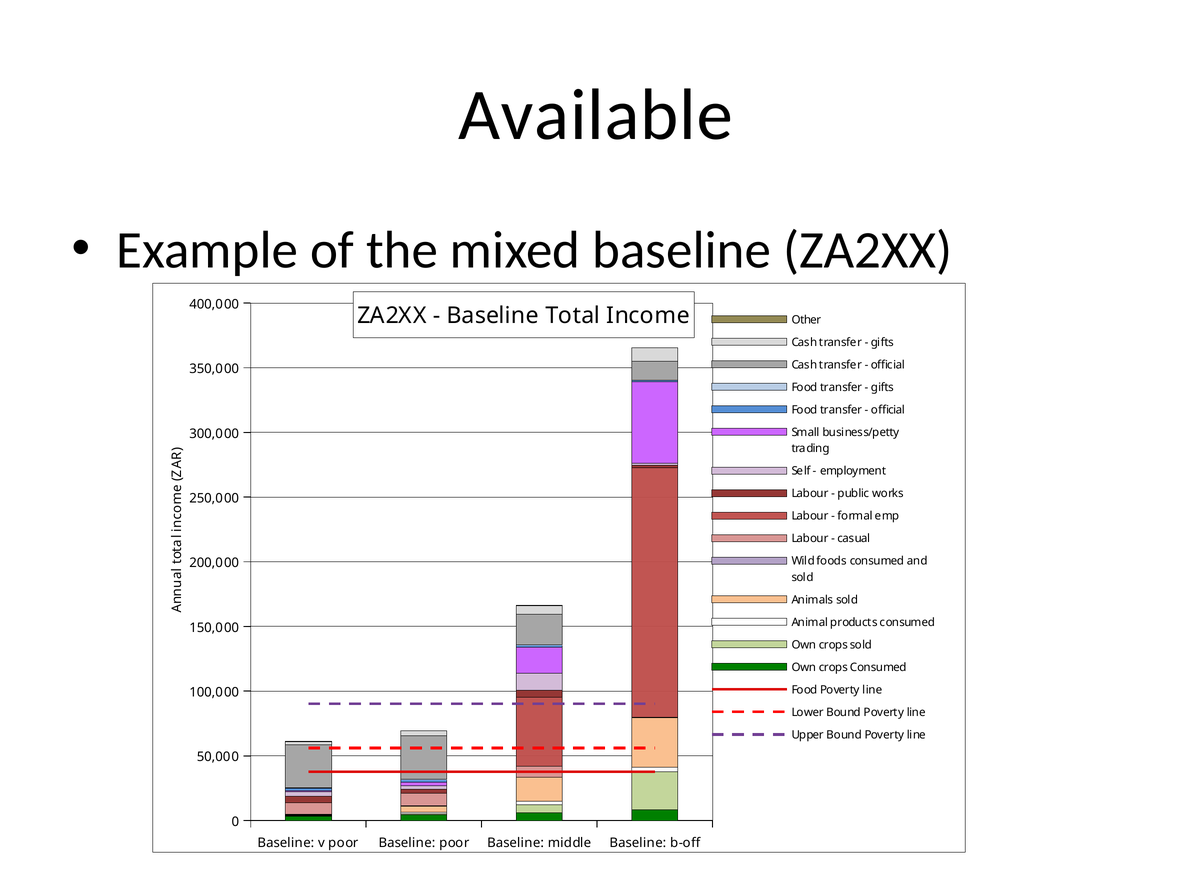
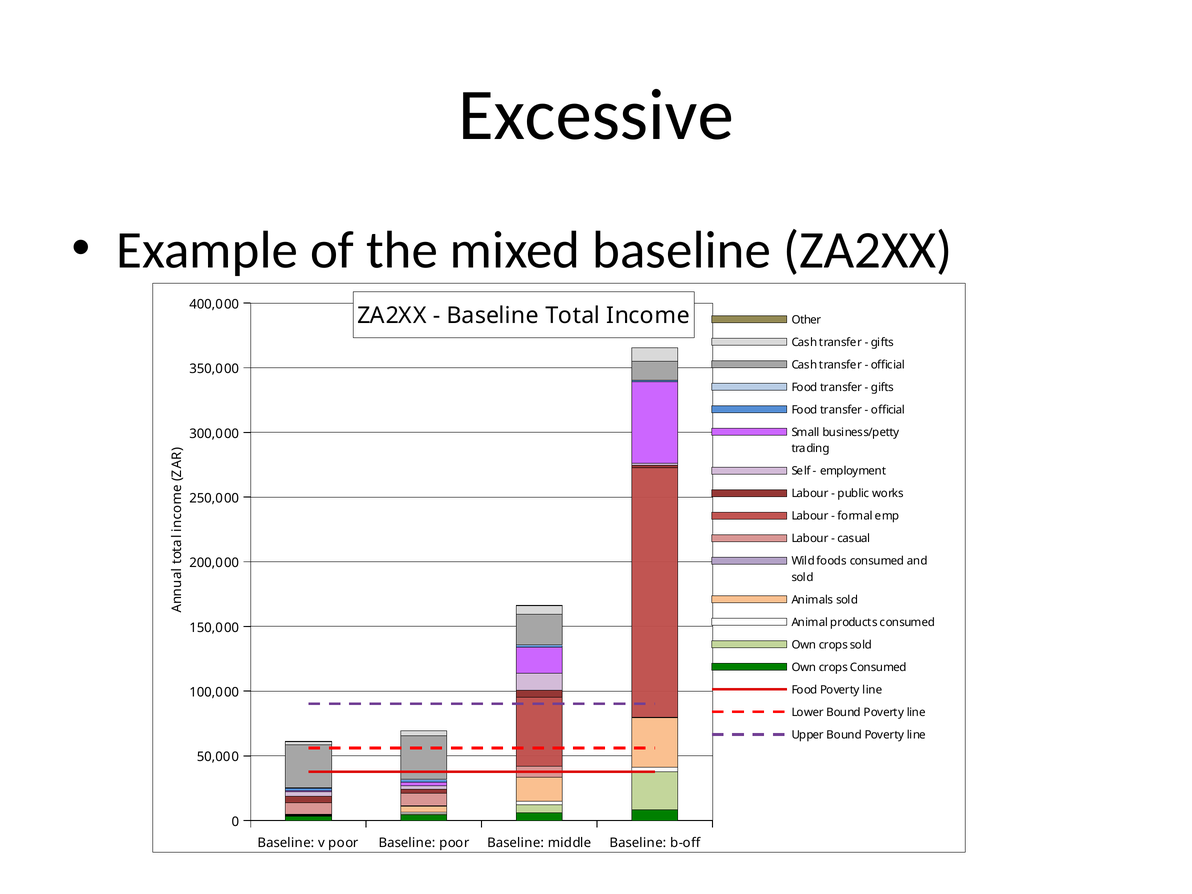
Available: Available -> Excessive
